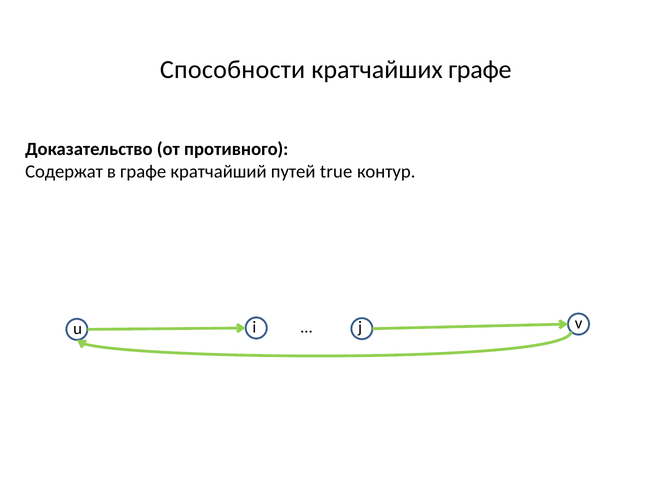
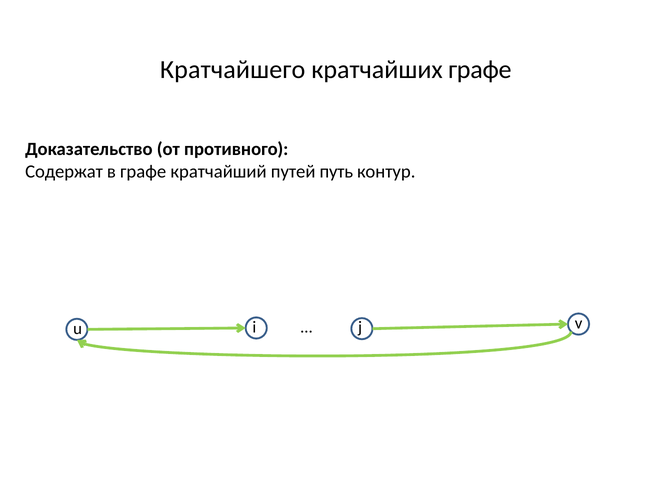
Способности: Способности -> Кратчайшего
true: true -> путь
